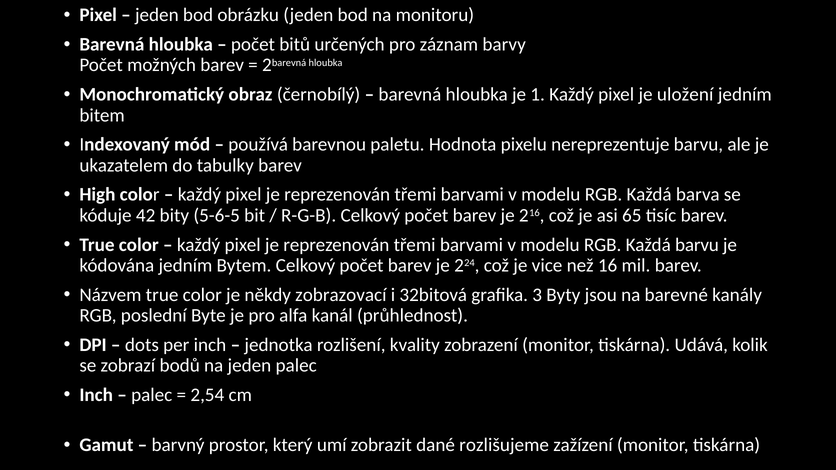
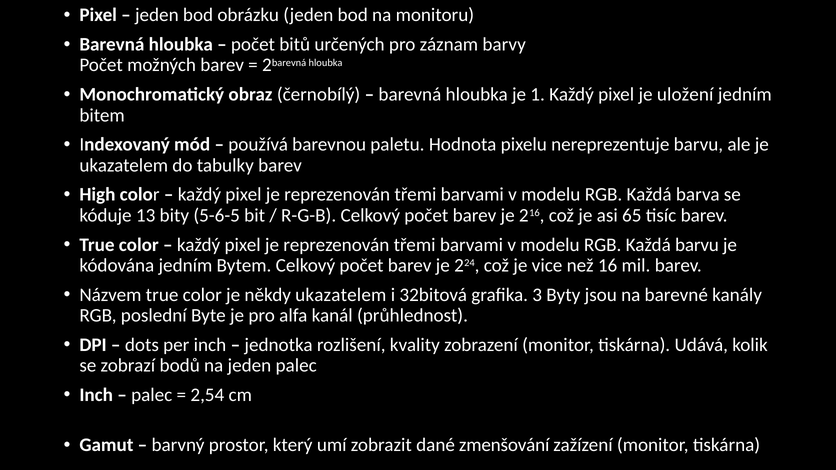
42: 42 -> 13
někdy zobrazovací: zobrazovací -> ukazatelem
rozlišujeme: rozlišujeme -> zmenšování
